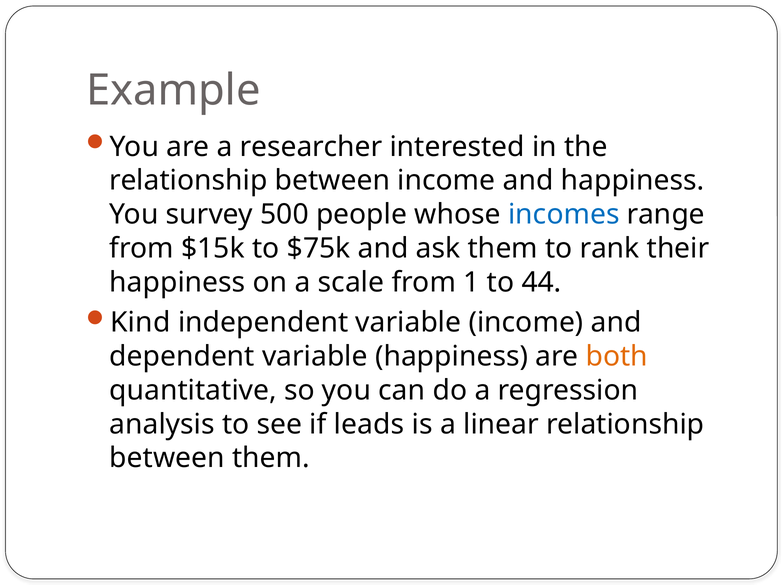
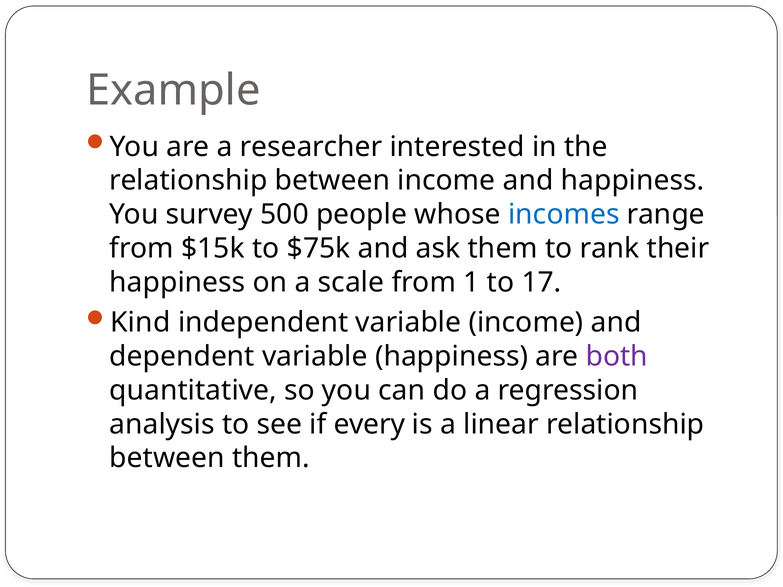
44: 44 -> 17
both colour: orange -> purple
leads: leads -> every
